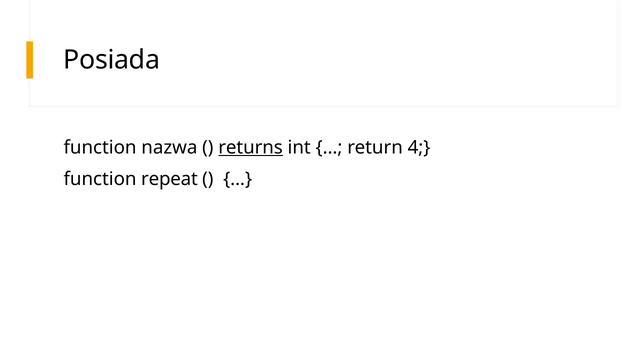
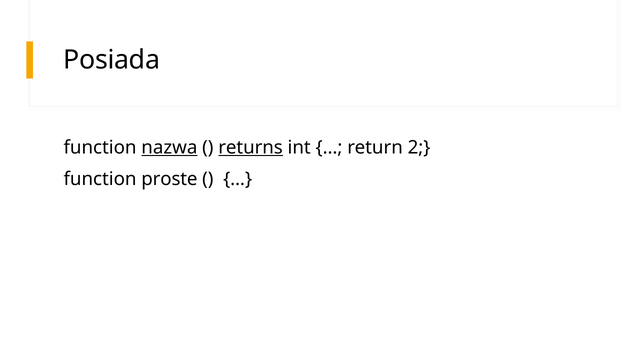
nazwa underline: none -> present
4: 4 -> 2
repeat: repeat -> proste
